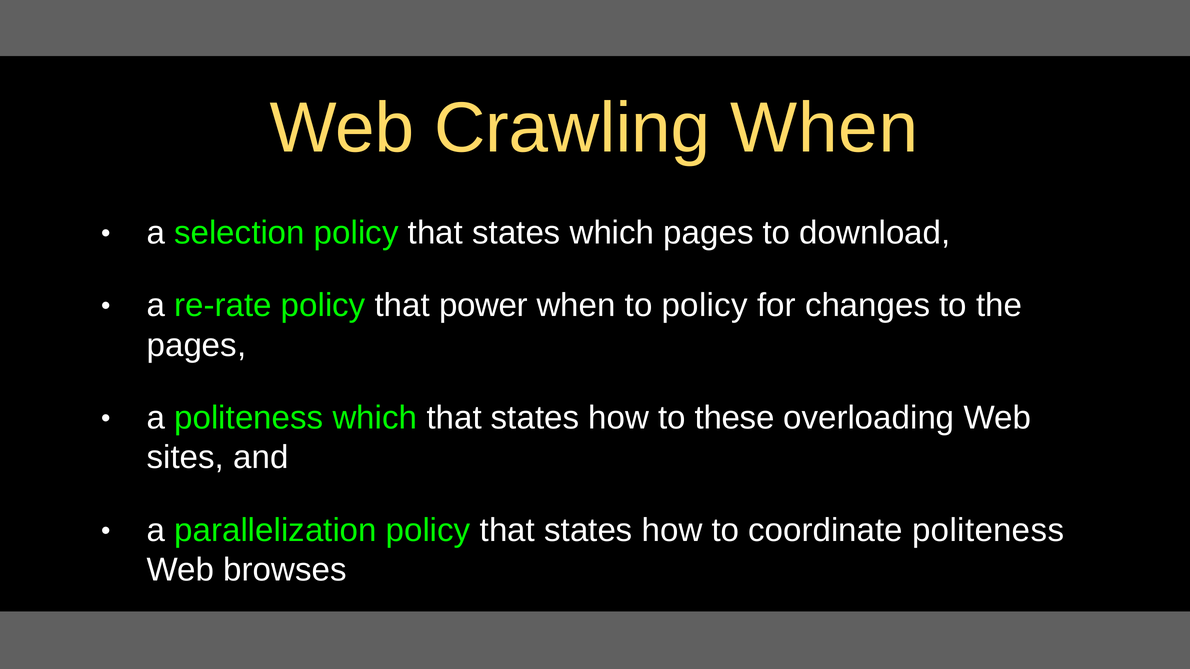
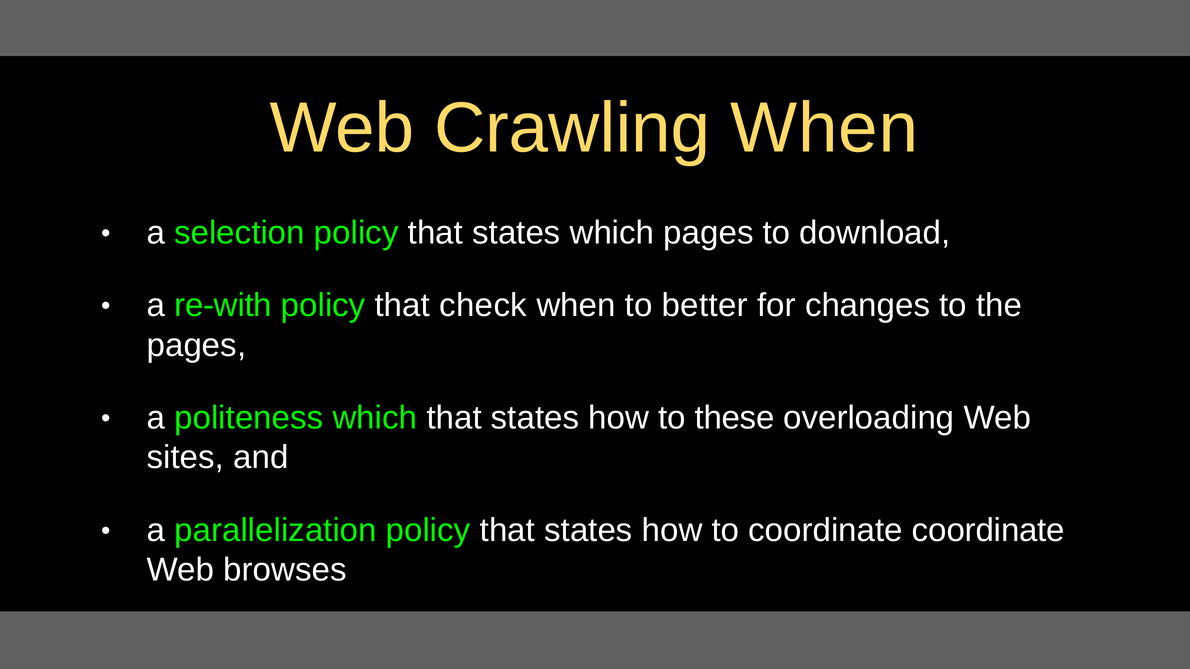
re-rate: re-rate -> re-with
power: power -> check
to policy: policy -> better
coordinate politeness: politeness -> coordinate
